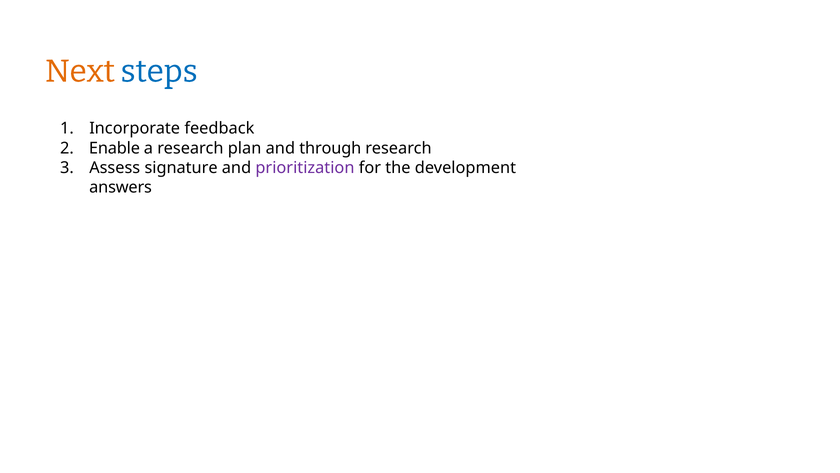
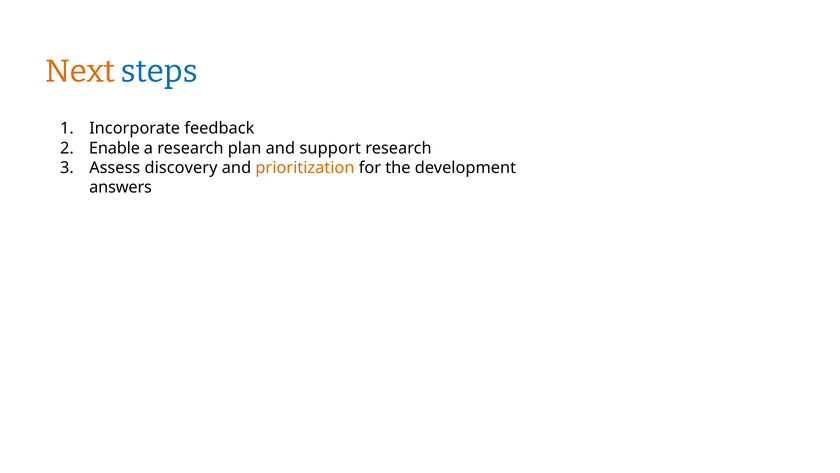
through: through -> support
signature: signature -> discovery
prioritization colour: purple -> orange
